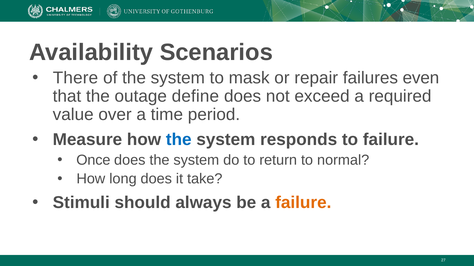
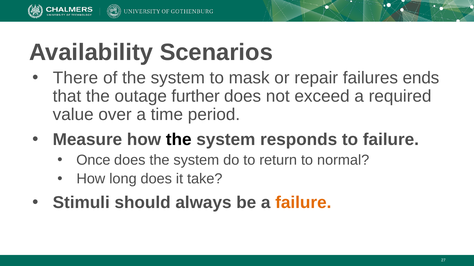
even: even -> ends
define: define -> further
the at (179, 140) colour: blue -> black
